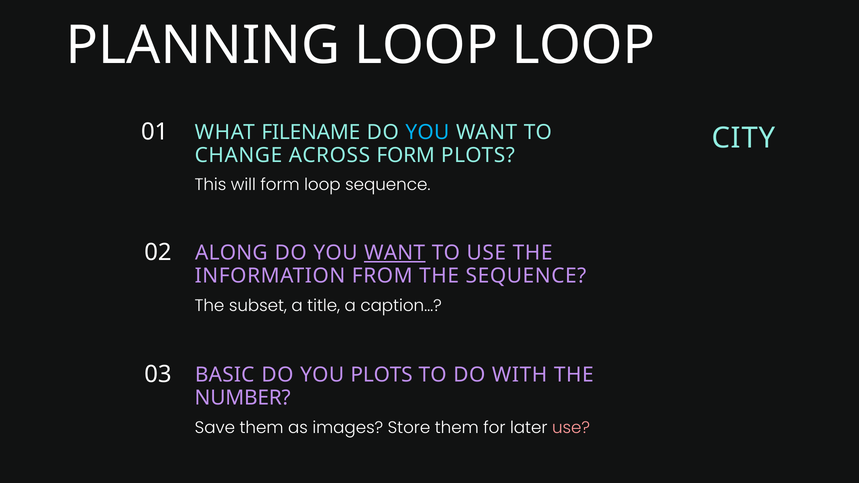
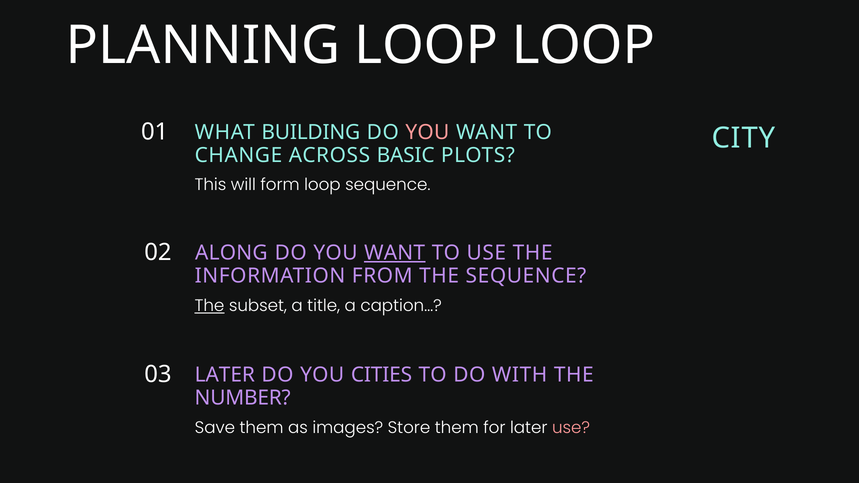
FILENAME: FILENAME -> BUILDING
YOU at (427, 132) colour: light blue -> pink
ACROSS FORM: FORM -> BASIC
The at (210, 306) underline: none -> present
BASIC at (225, 375): BASIC -> LATER
YOU PLOTS: PLOTS -> CITIES
